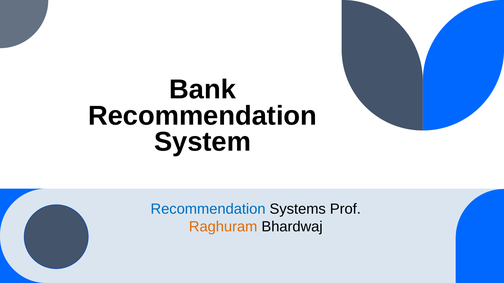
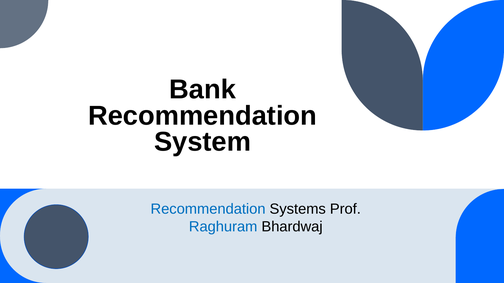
Raghuram colour: orange -> blue
